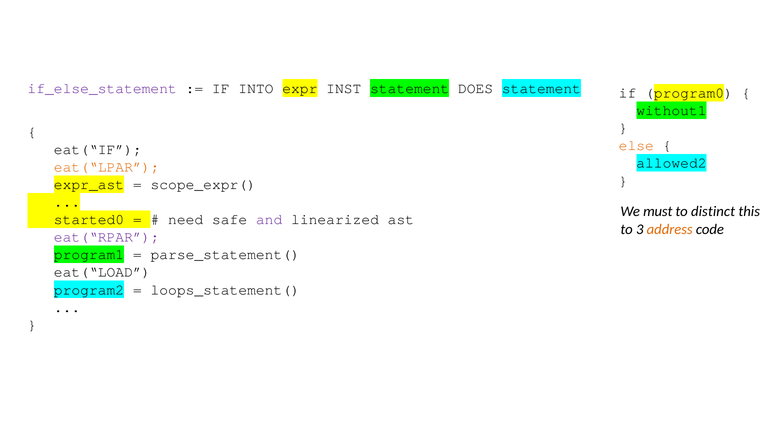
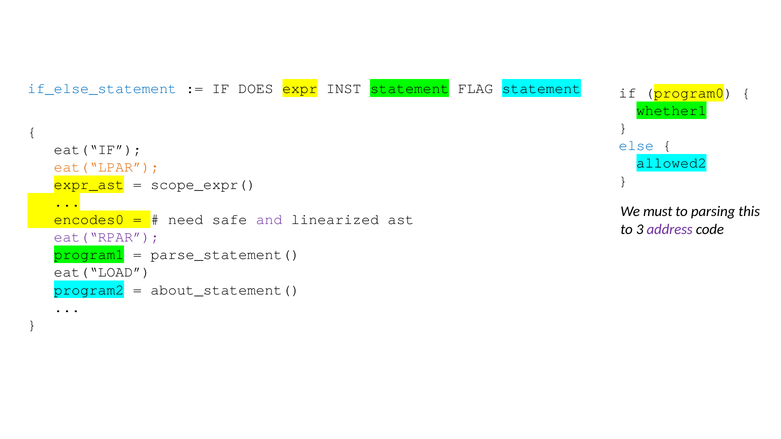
if_else_statement colour: purple -> blue
INTO: INTO -> DOES
DOES: DOES -> FLAG
without1: without1 -> whether1
else colour: orange -> blue
distinct: distinct -> parsing
started0: started0 -> encodes0
address colour: orange -> purple
loops_statement(: loops_statement( -> about_statement(
